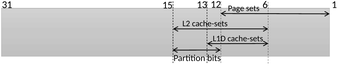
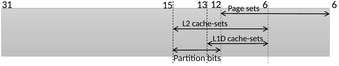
31 1: 1 -> 6
